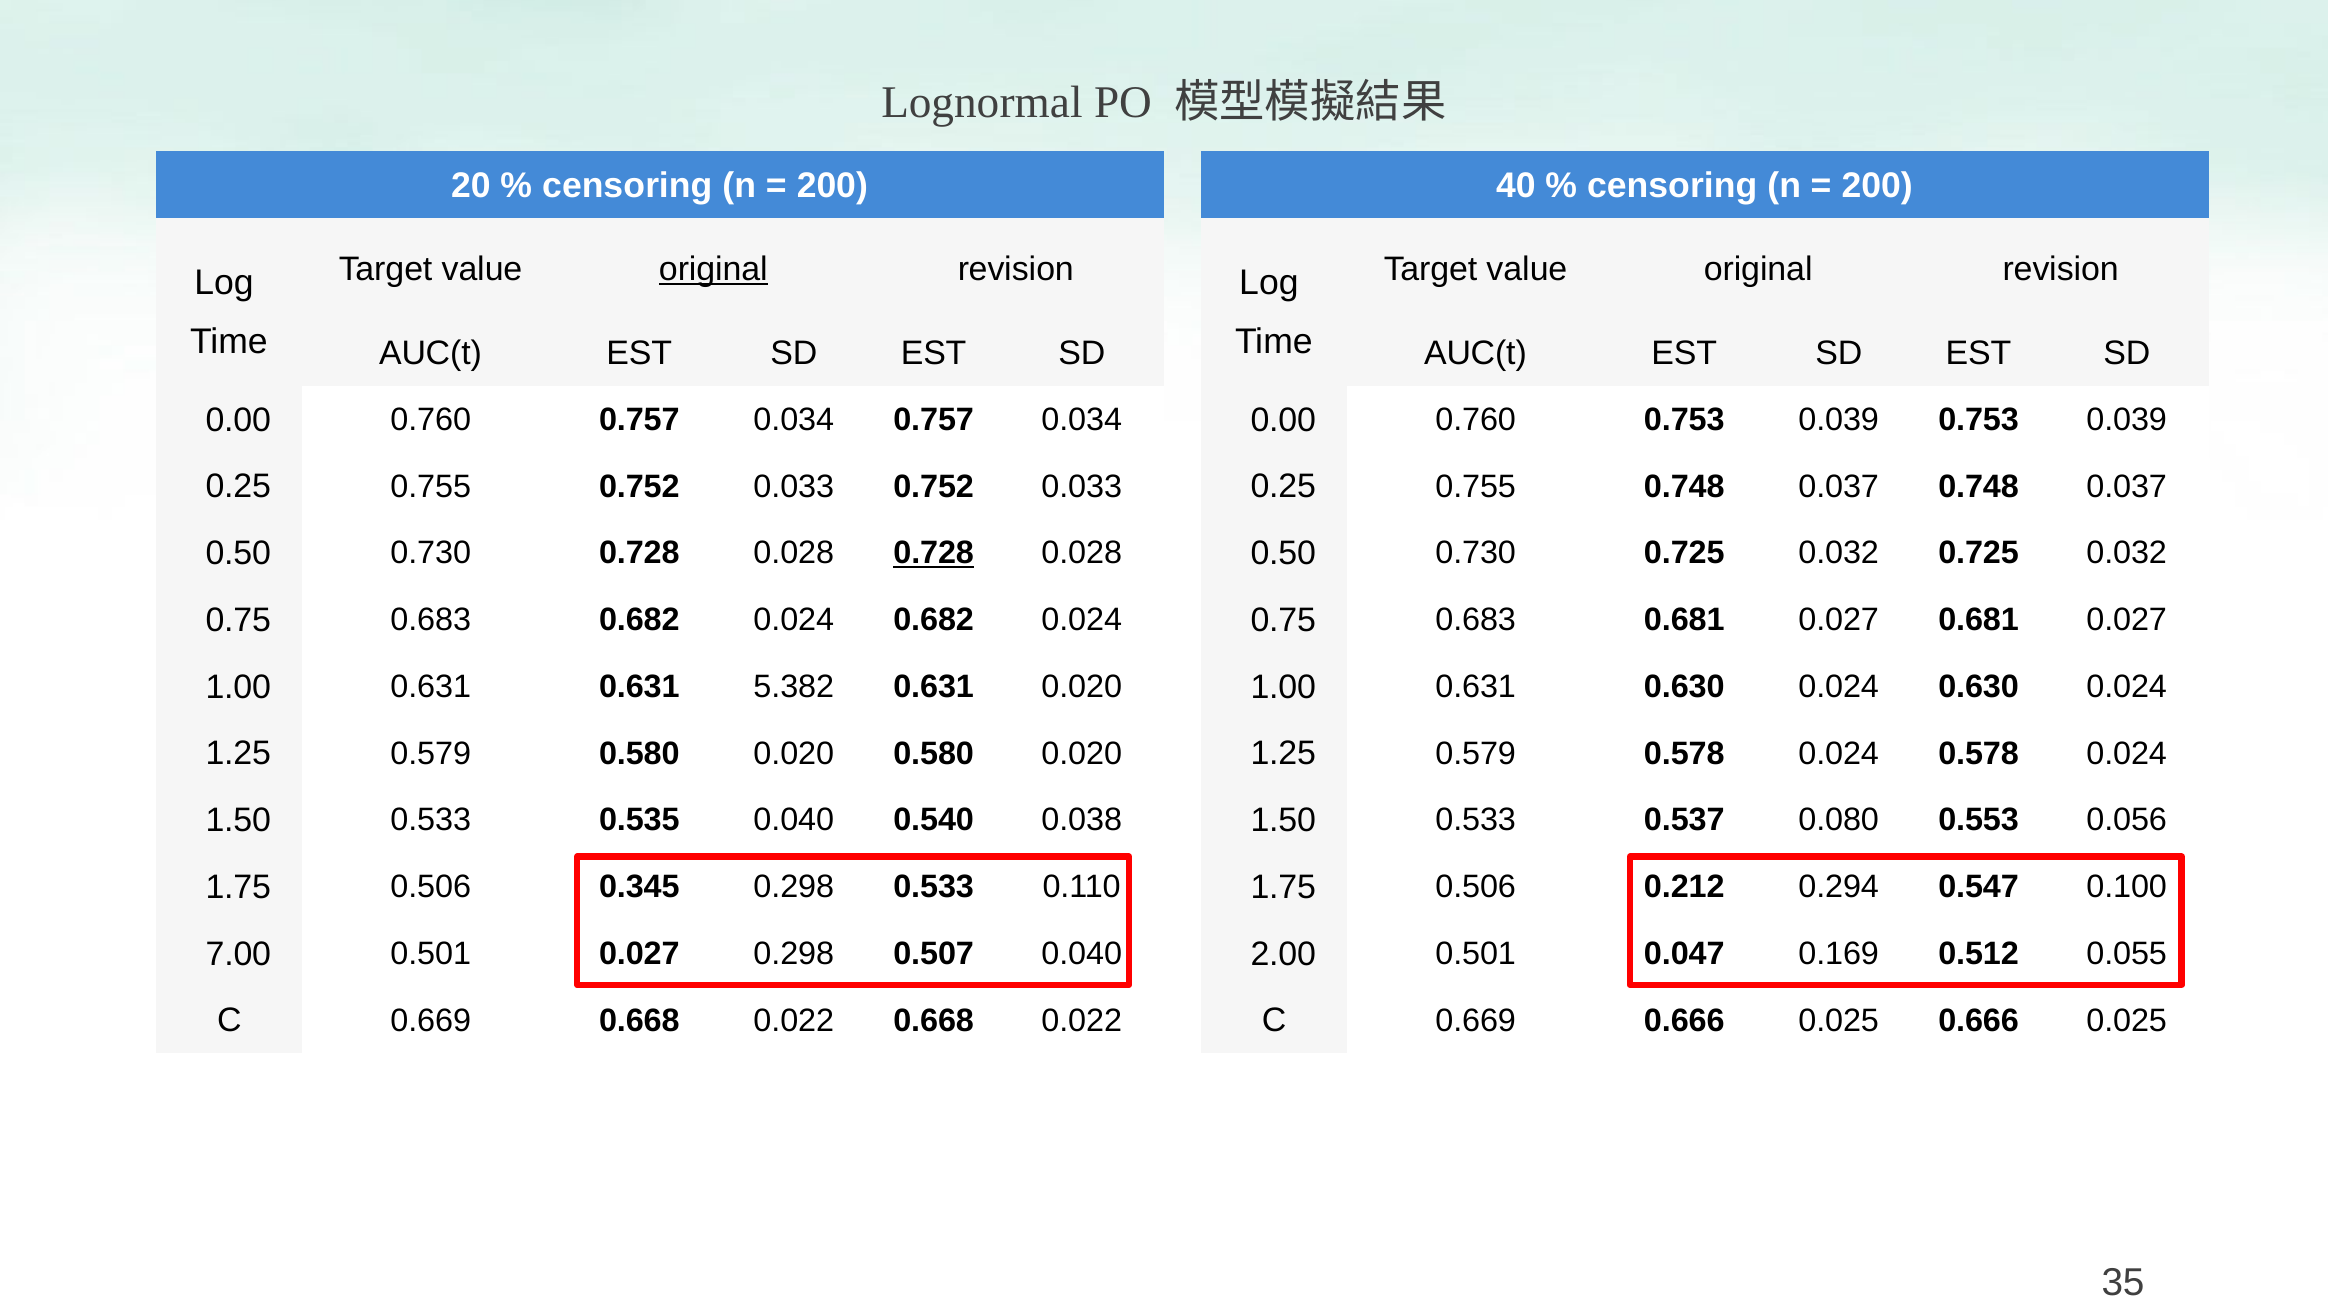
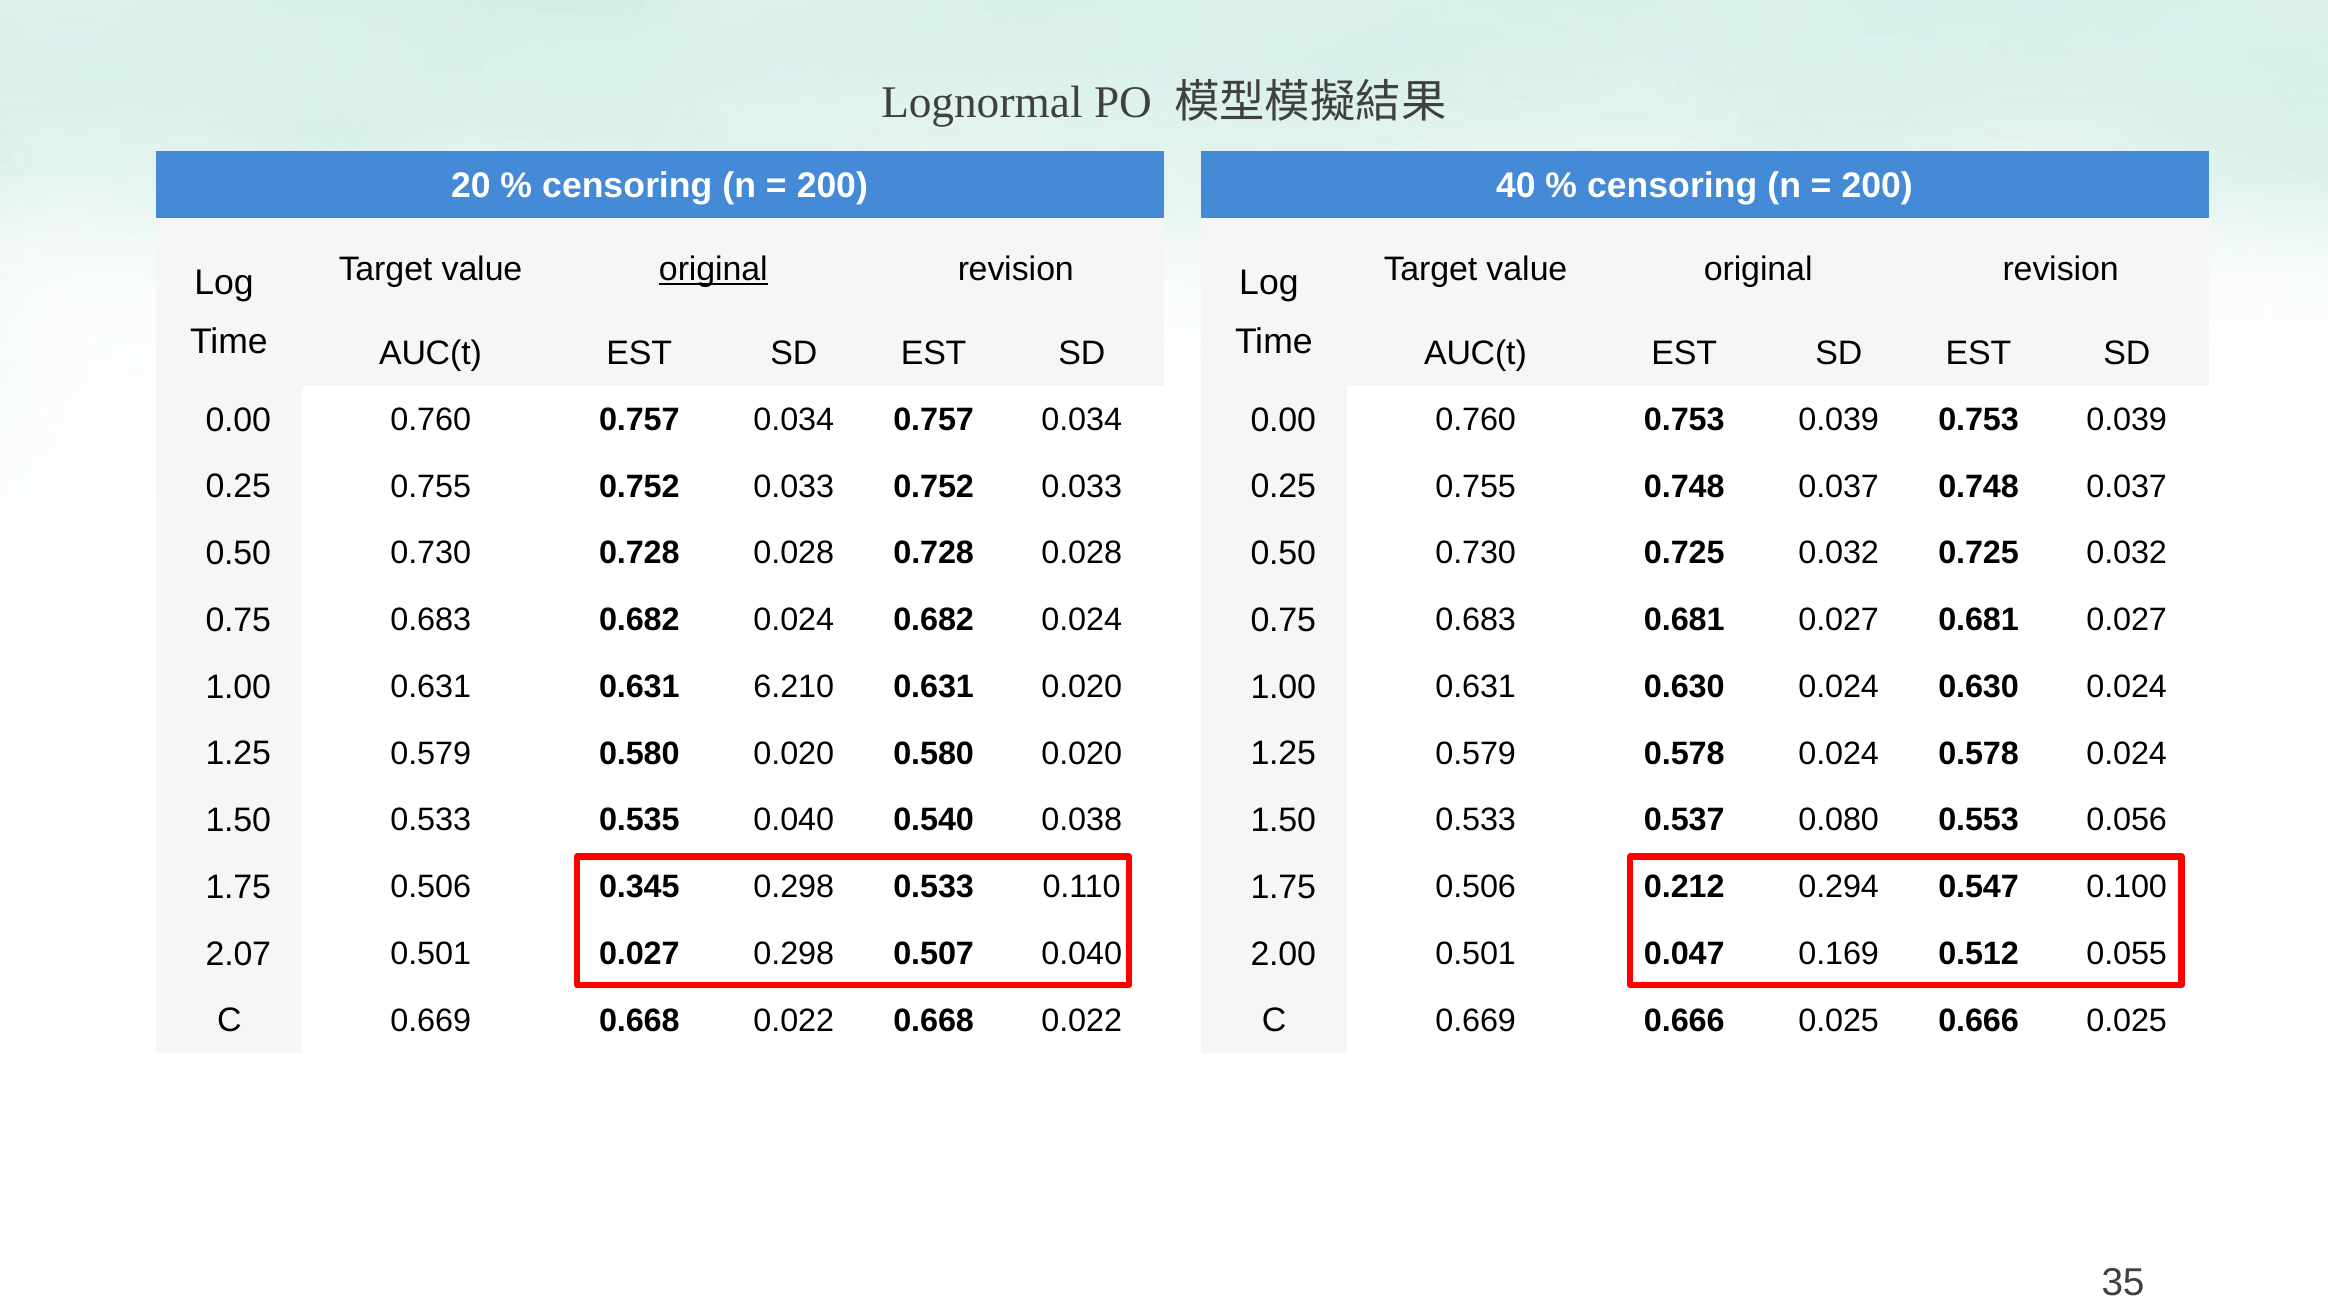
0.728 at (934, 553) underline: present -> none
5.382: 5.382 -> 6.210
7.00: 7.00 -> 2.07
